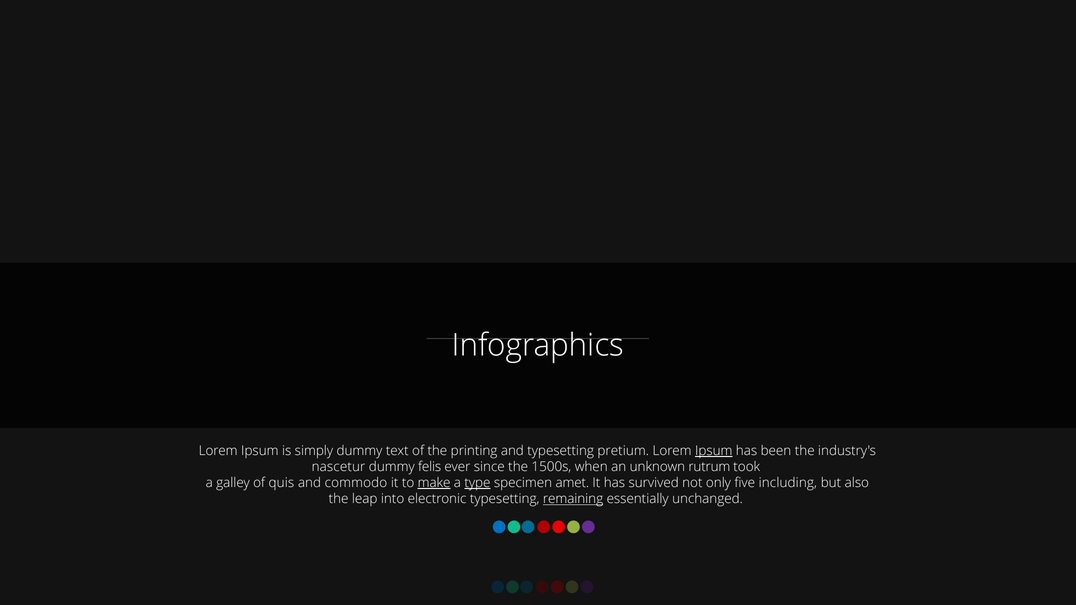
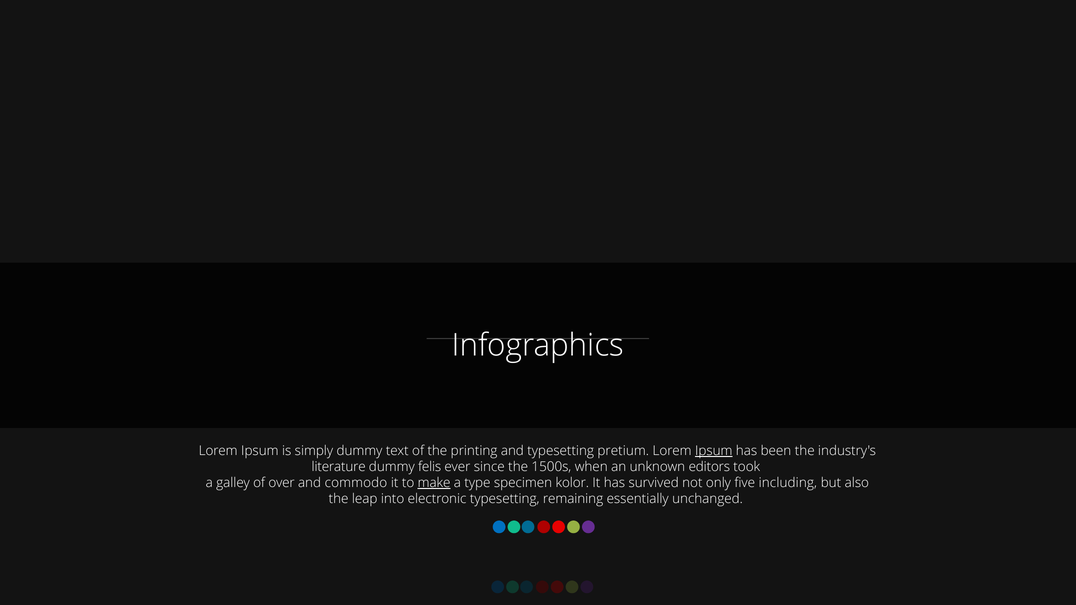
nascetur: nascetur -> literature
rutrum: rutrum -> editors
quis: quis -> over
type underline: present -> none
amet: amet -> kolor
remaining underline: present -> none
